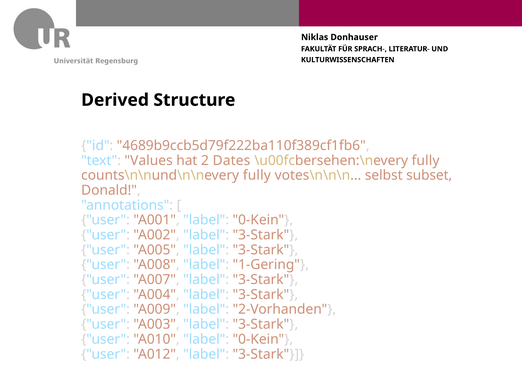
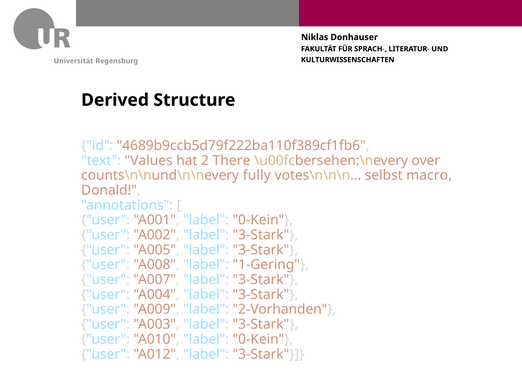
Dates: Dates -> There
\u00fcbersehen:\nevery fully: fully -> over
subset: subset -> macro
